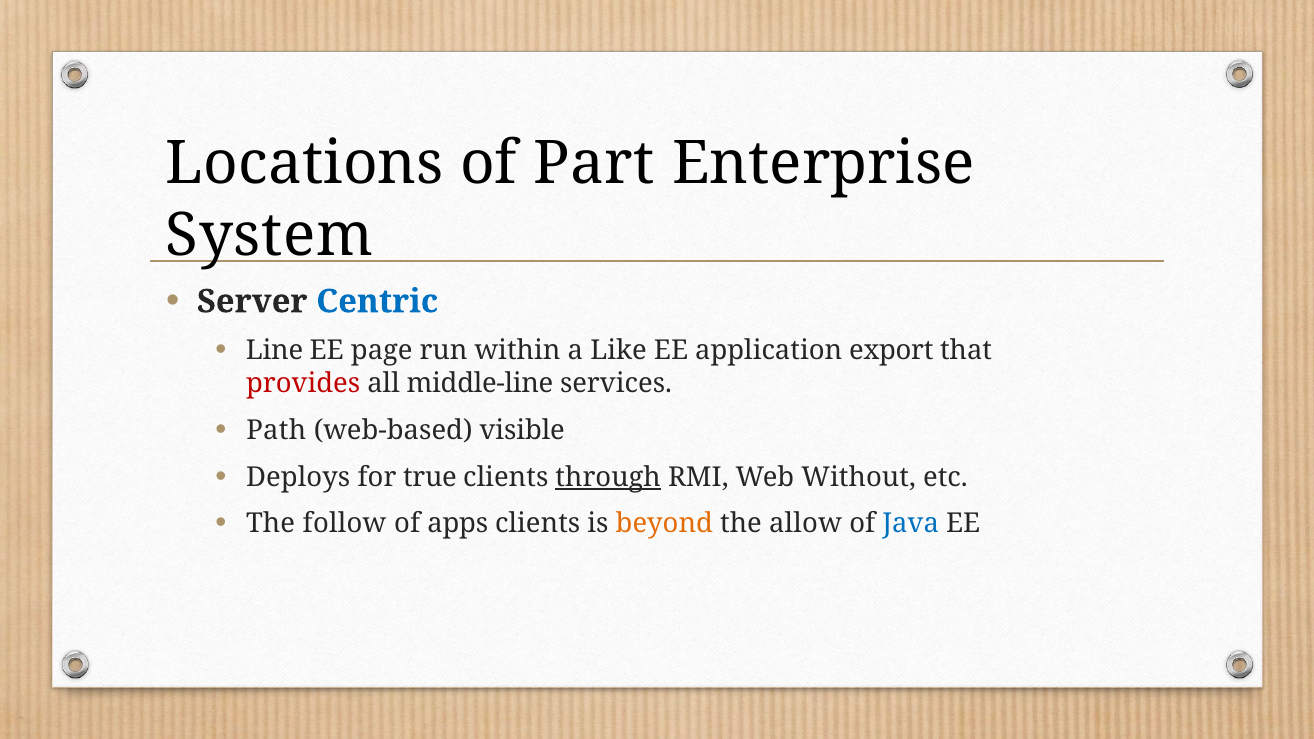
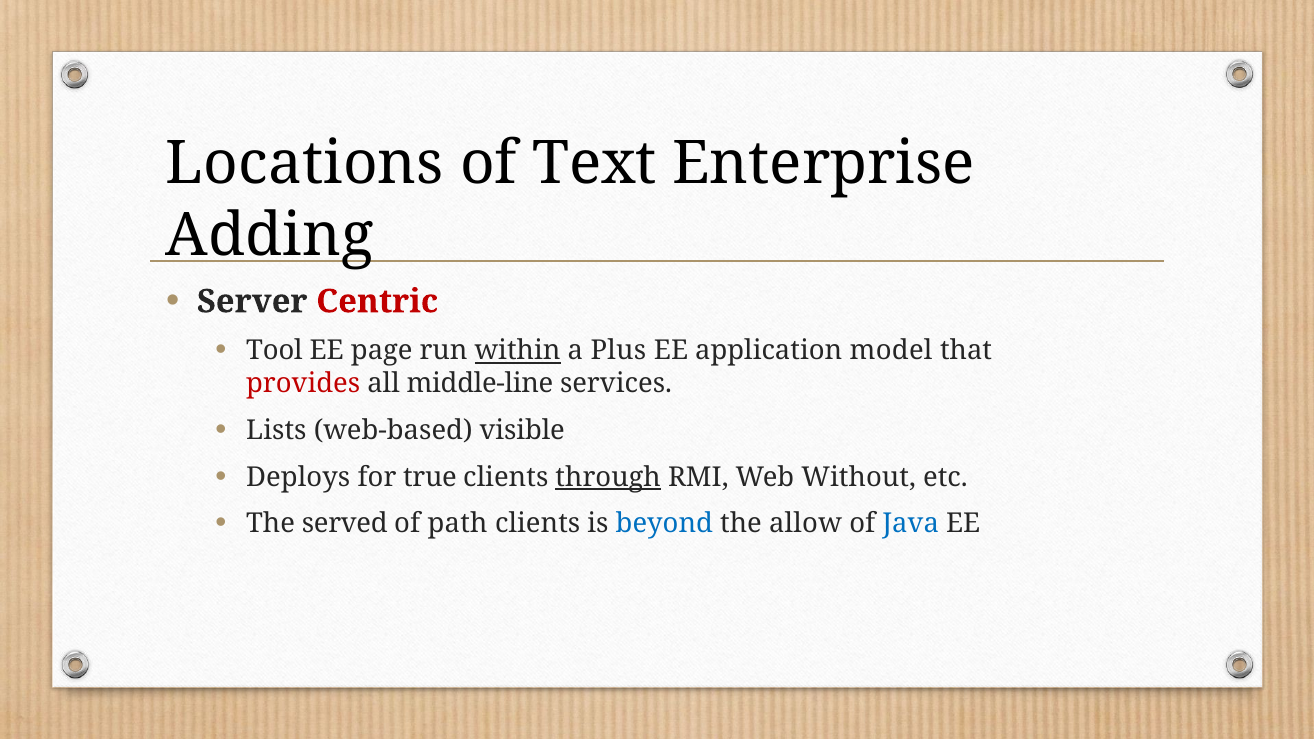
Part: Part -> Text
System: System -> Adding
Centric colour: blue -> red
Line: Line -> Tool
within underline: none -> present
Like: Like -> Plus
export: export -> model
Path: Path -> Lists
follow: follow -> served
apps: apps -> path
beyond colour: orange -> blue
